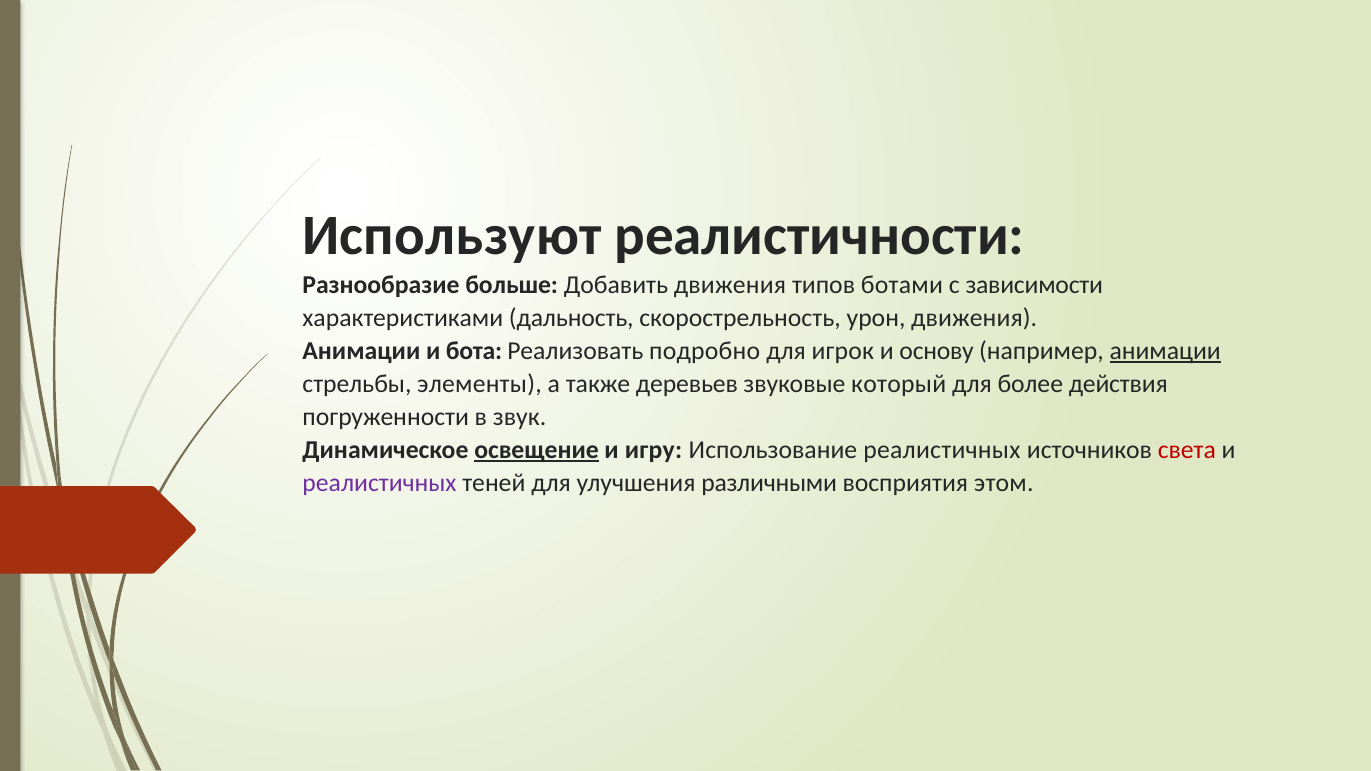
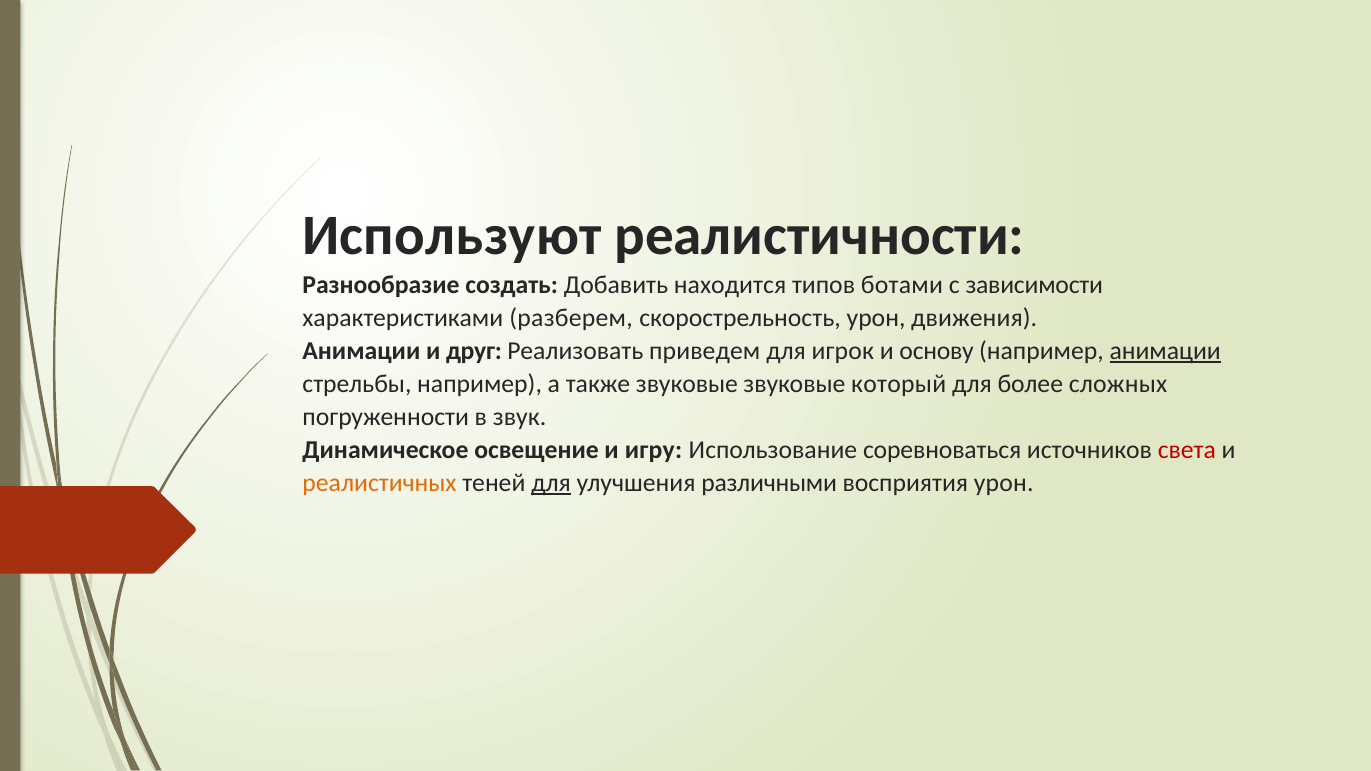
больше: больше -> создать
Добавить движения: движения -> находится
дальность: дальность -> разберем
бота: бота -> друг
подробно: подробно -> приведем
стрельбы элементы: элементы -> например
также деревьев: деревьев -> звуковые
действия: действия -> сложных
освещение underline: present -> none
Использование реалистичных: реалистичных -> соревноваться
реалистичных at (380, 483) colour: purple -> orange
для at (551, 483) underline: none -> present
восприятия этом: этом -> урон
